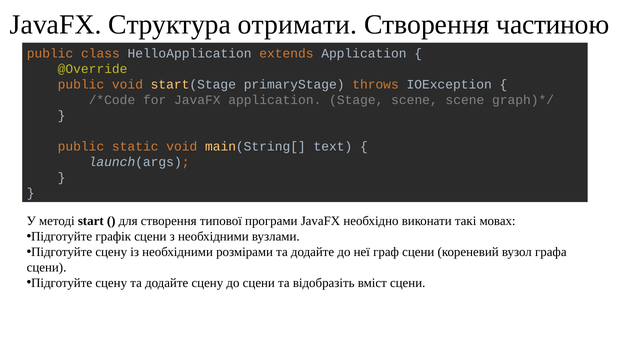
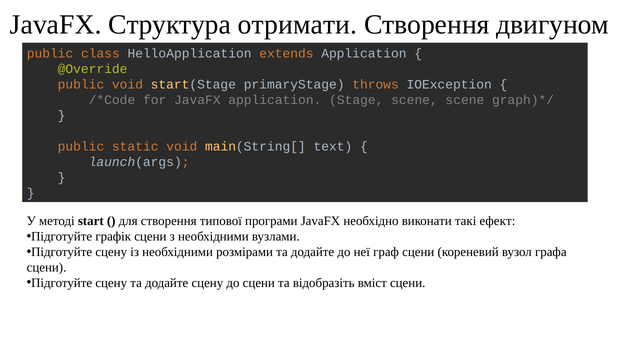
частиною: частиною -> двигуном
мовах: мовах -> ефект
